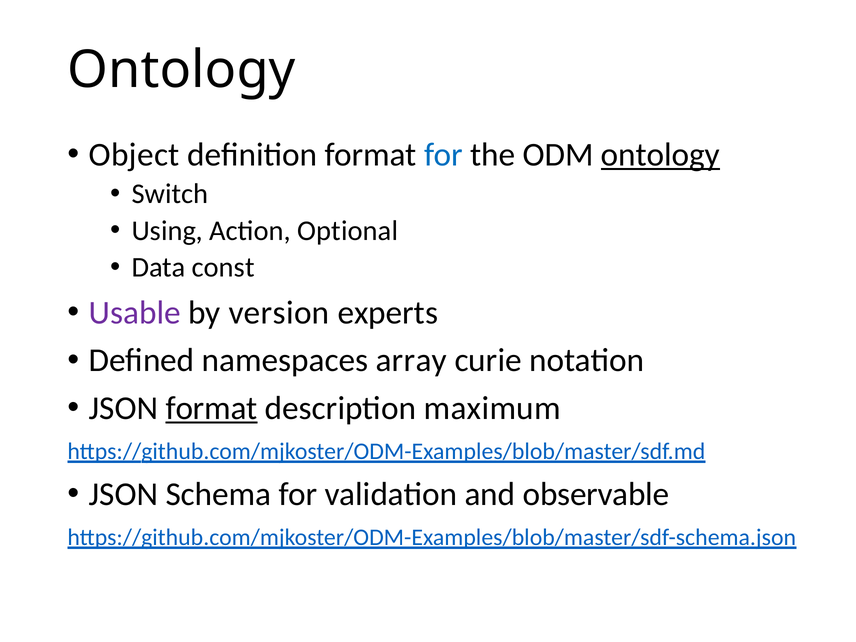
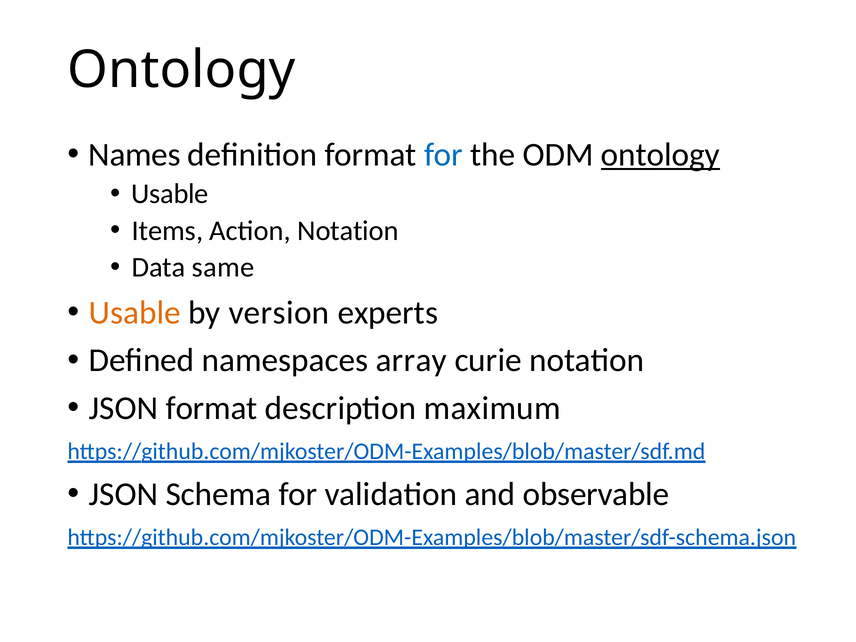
Object: Object -> Names
Switch at (170, 194): Switch -> Usable
Using: Using -> Items
Action Optional: Optional -> Notation
const: const -> same
Usable at (135, 313) colour: purple -> orange
format at (212, 408) underline: present -> none
